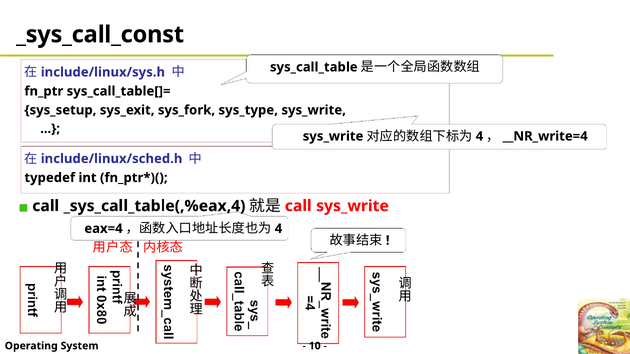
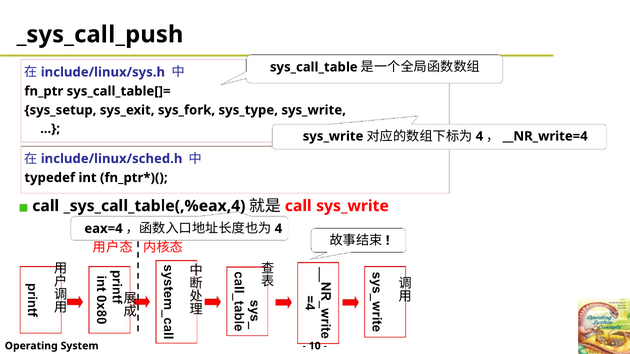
_sys_call_const: _sys_call_const -> _sys_call_push
